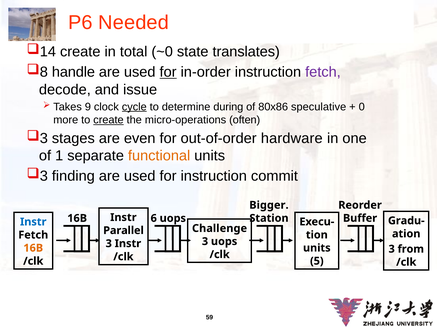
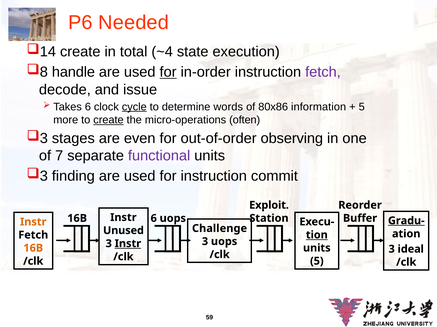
~0: ~0 -> ~4
translates: translates -> execution
Takes 9: 9 -> 6
during: during -> words
speculative: speculative -> information
0 at (362, 107): 0 -> 5
hardware: hardware -> observing
1: 1 -> 7
functional colour: orange -> purple
Bigger: Bigger -> Exploit
Gradu- underline: none -> present
Instr at (33, 222) colour: blue -> orange
Parallel: Parallel -> Unused
tion underline: none -> present
Instr at (128, 244) underline: none -> present
from: from -> ideal
